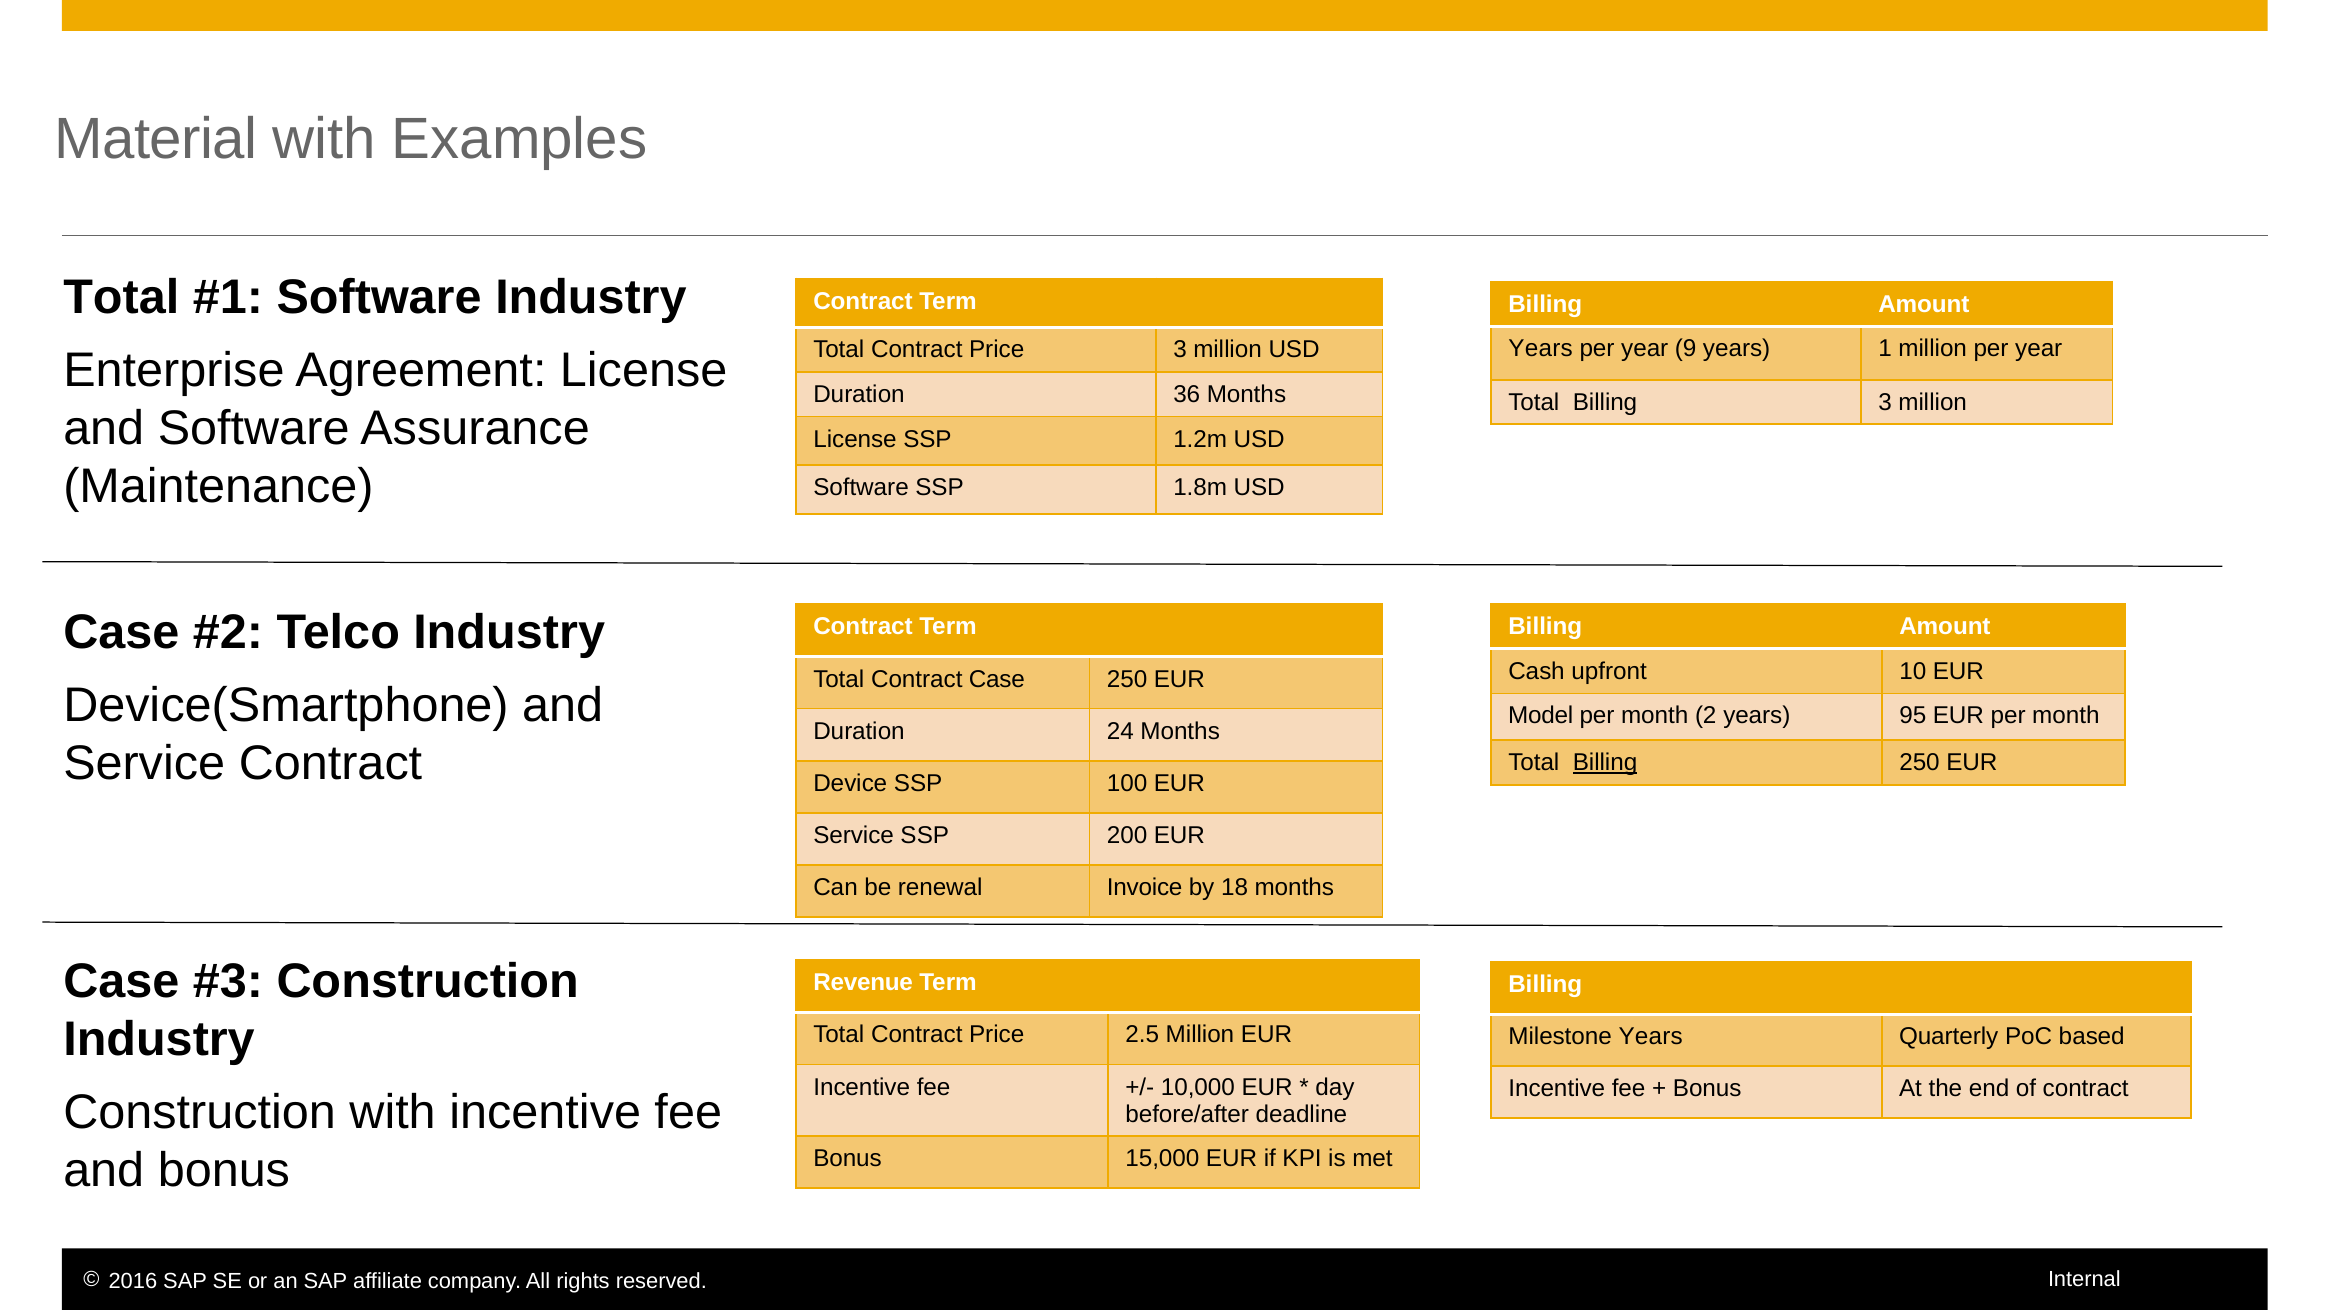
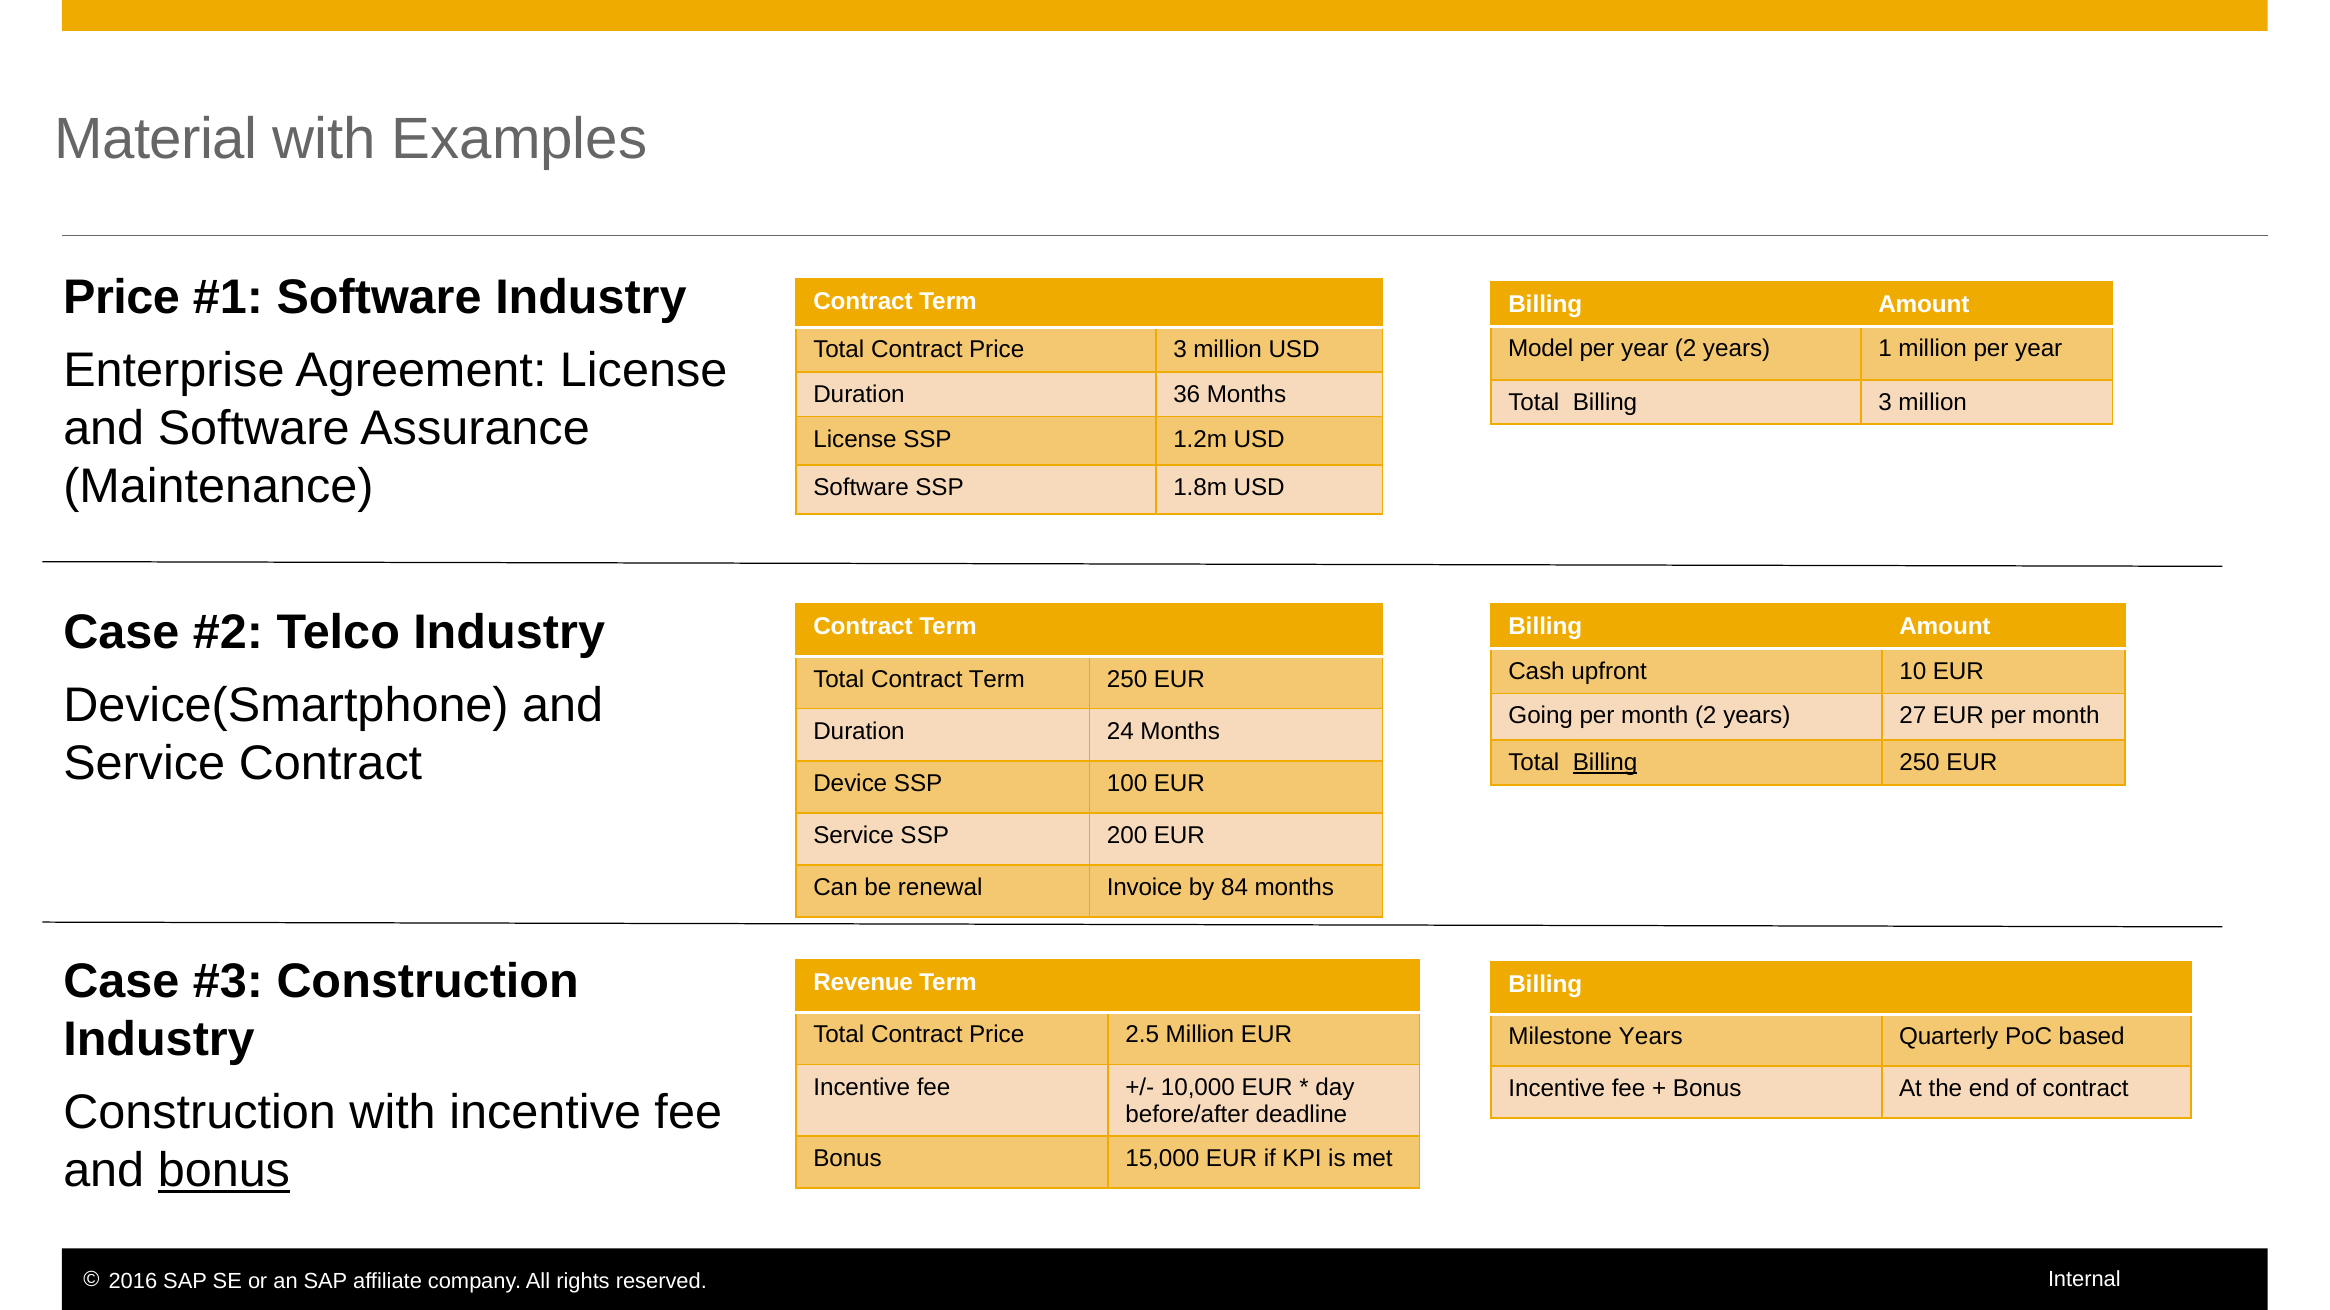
Total at (121, 297): Total -> Price
Years at (1541, 349): Years -> Model
year 9: 9 -> 2
Total Contract Case: Case -> Term
Model: Model -> Going
95: 95 -> 27
18: 18 -> 84
bonus at (224, 1171) underline: none -> present
